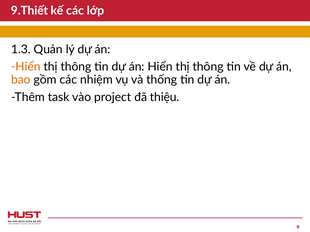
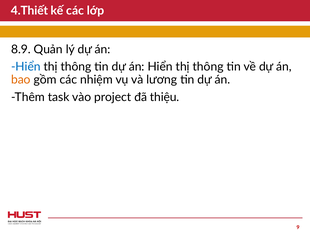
9.Thiết: 9.Thiết -> 4.Thiết
1.3: 1.3 -> 8.9
Hiển at (26, 67) colour: orange -> blue
thống: thống -> lương
